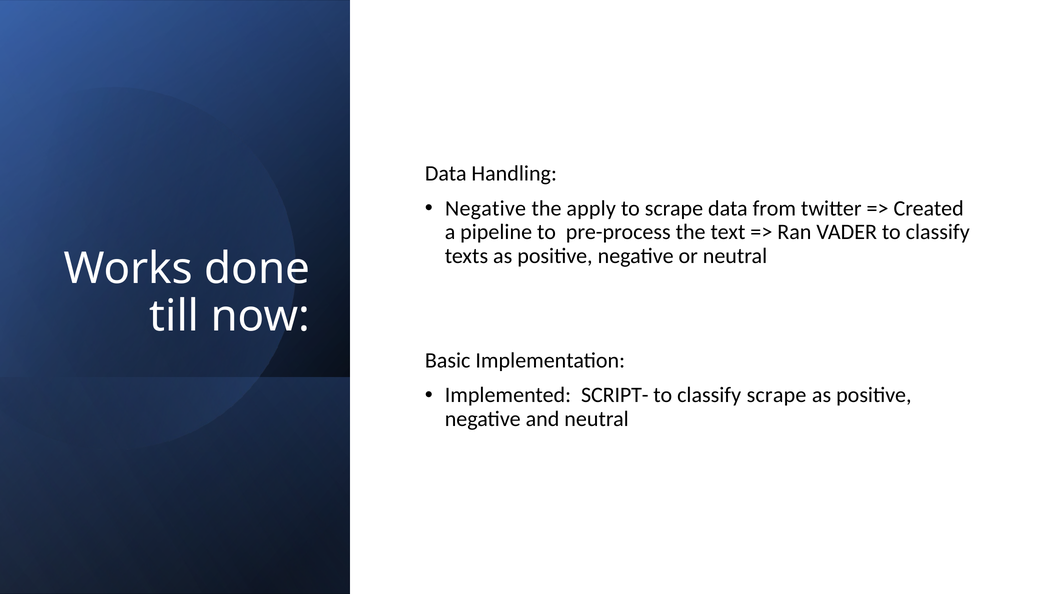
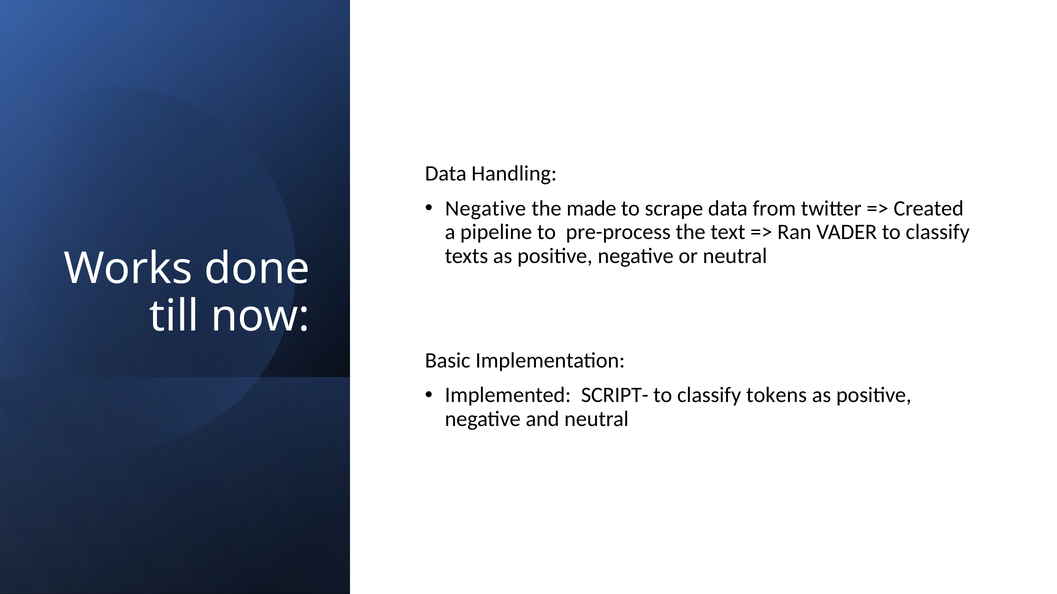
apply: apply -> made
classify scrape: scrape -> tokens
